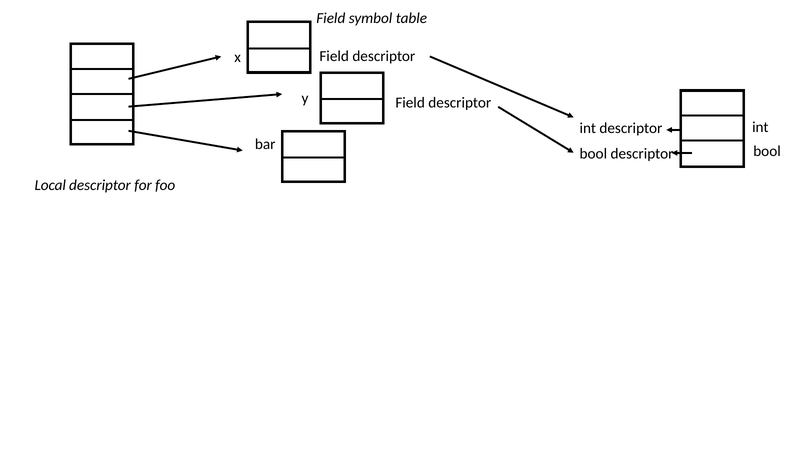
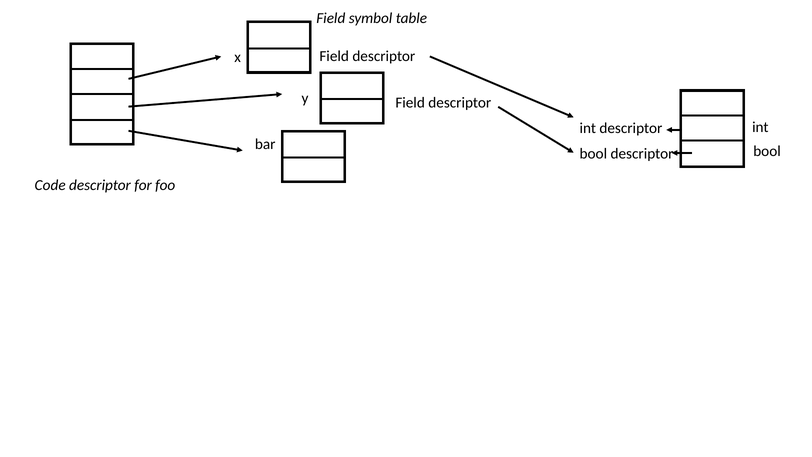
Local: Local -> Code
